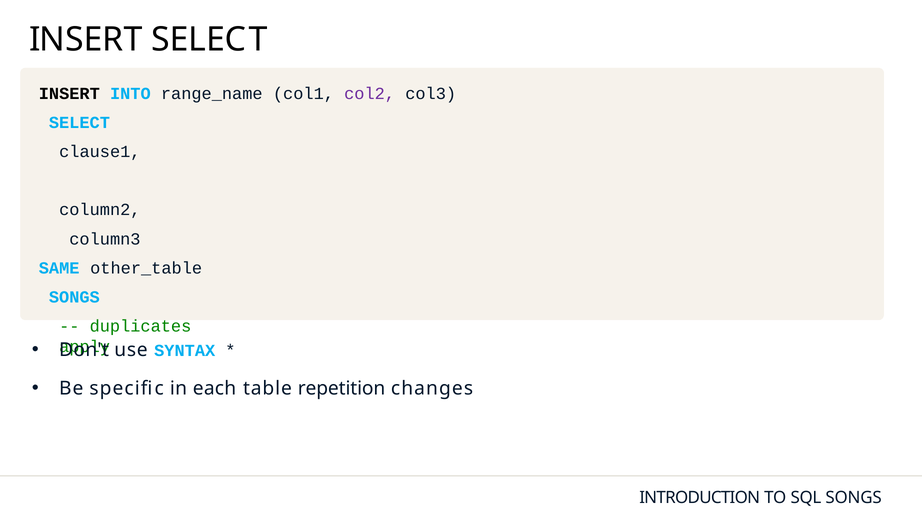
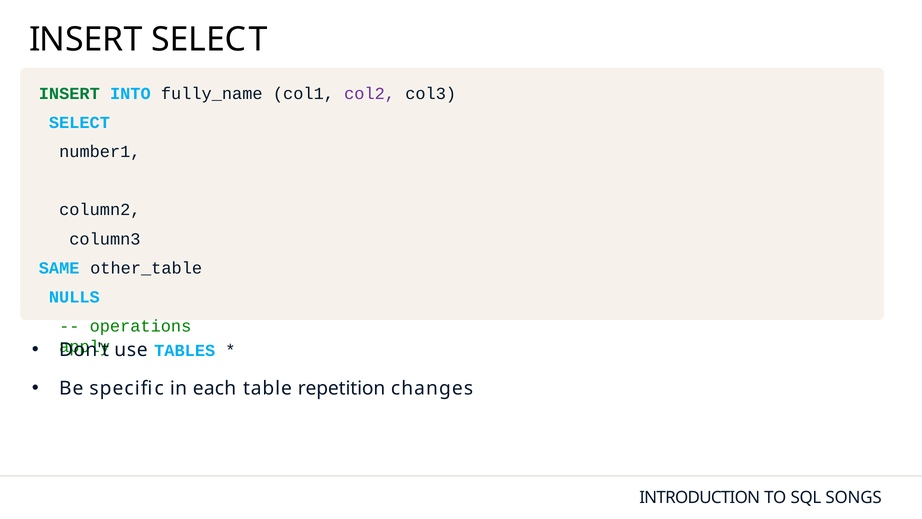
INSERT at (69, 94) colour: black -> green
range_name: range_name -> fully_name
clause1: clause1 -> number1
SONGS at (74, 297): SONGS -> NULLS
duplicates: duplicates -> operations
SYNTAX: SYNTAX -> TABLES
